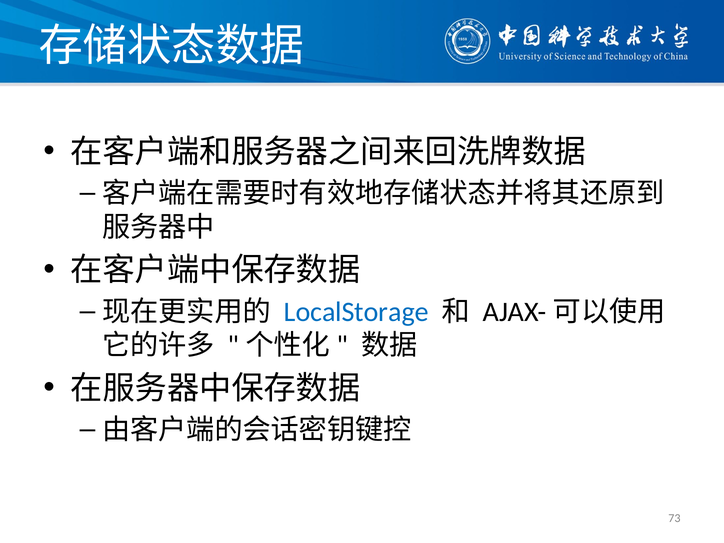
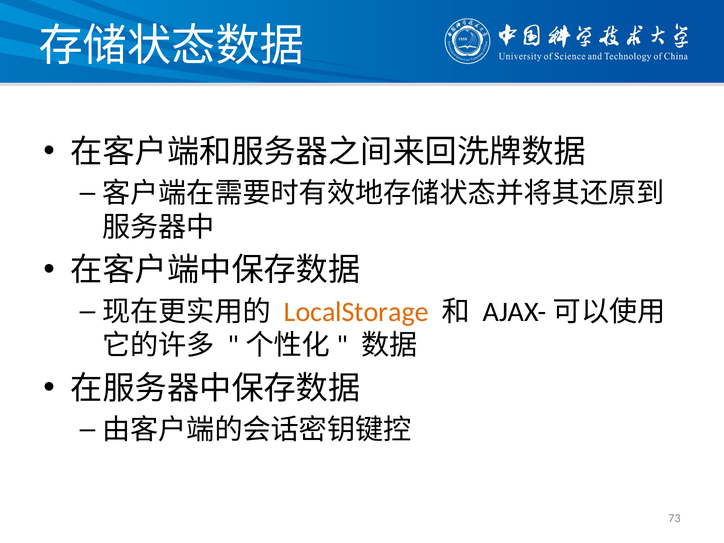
LocalStorage colour: blue -> orange
